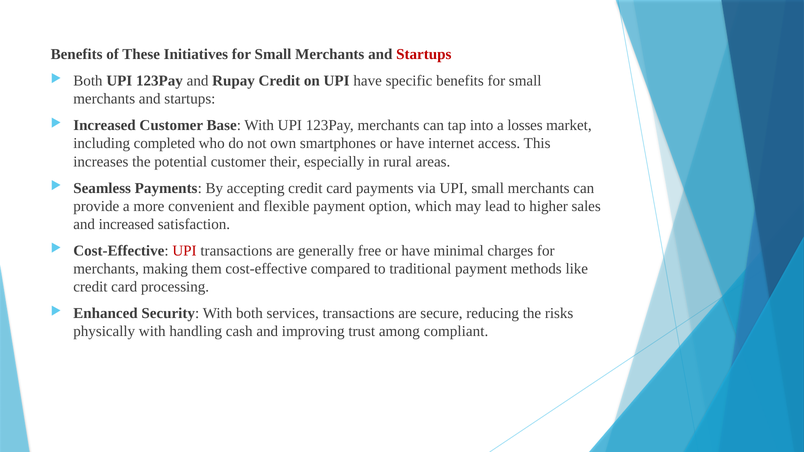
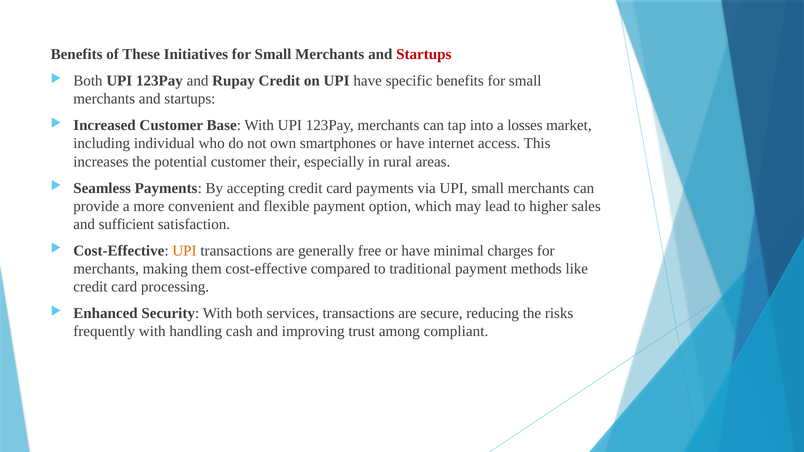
completed: completed -> individual
and increased: increased -> sufficient
UPI at (185, 251) colour: red -> orange
physically: physically -> frequently
